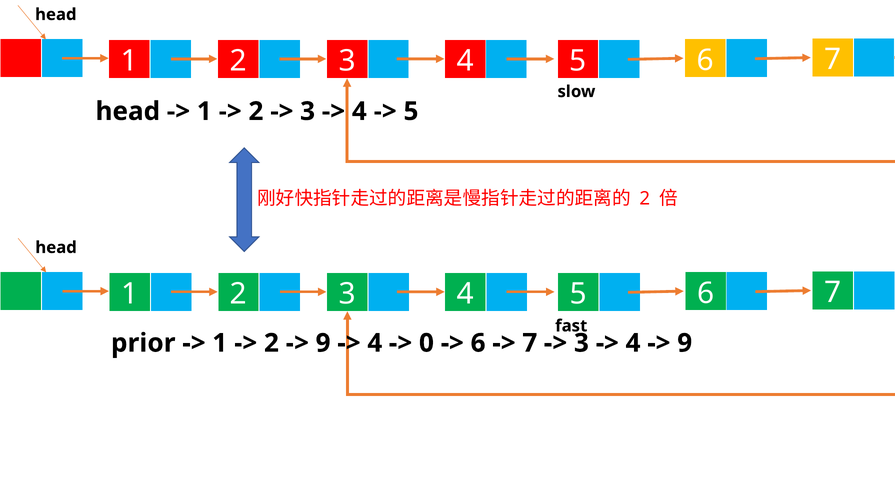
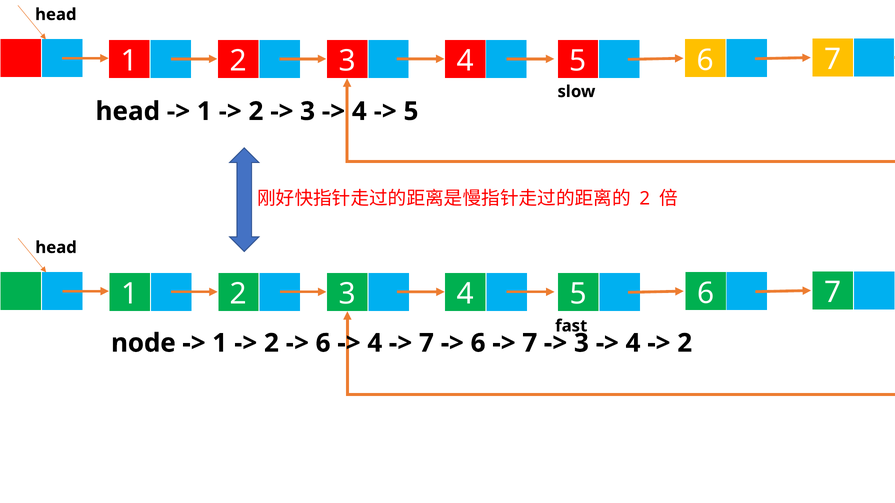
prior: prior -> node
9 at (323, 343): 9 -> 6
0 at (426, 343): 0 -> 7
9 at (685, 343): 9 -> 2
